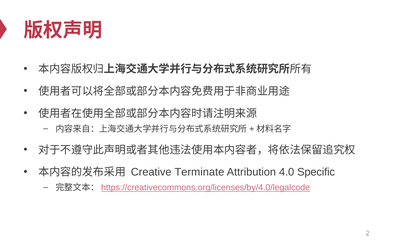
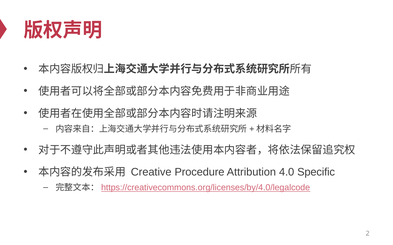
Terminate: Terminate -> Procedure
